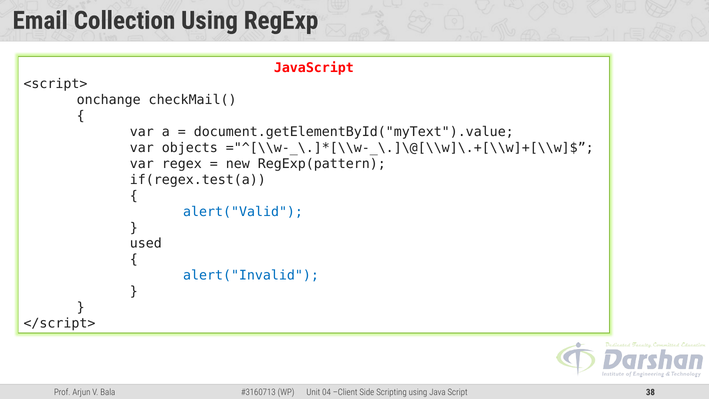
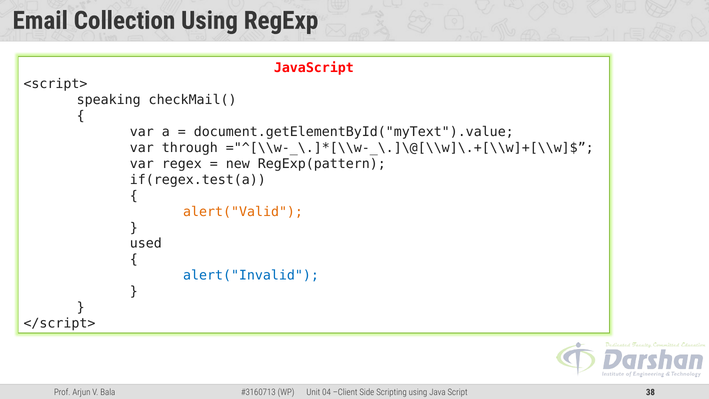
onchange: onchange -> speaking
objects: objects -> through
alert("Valid colour: blue -> orange
